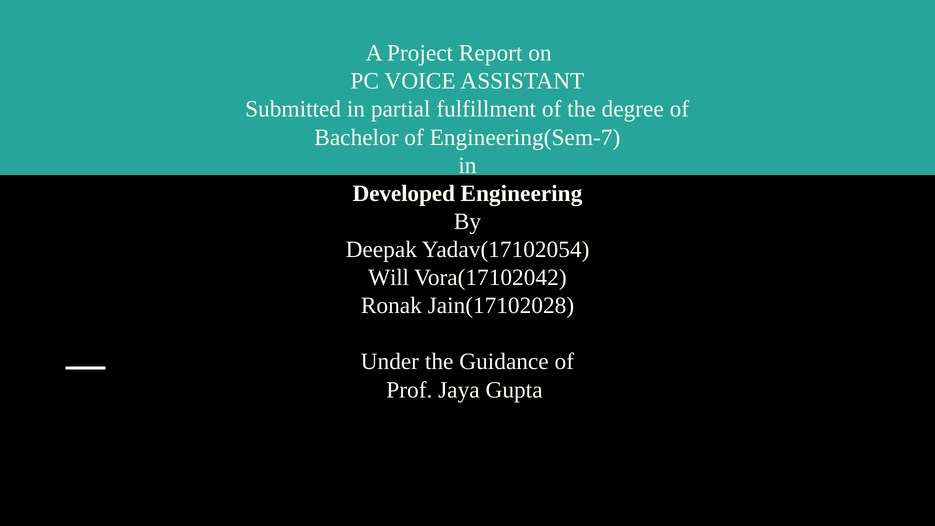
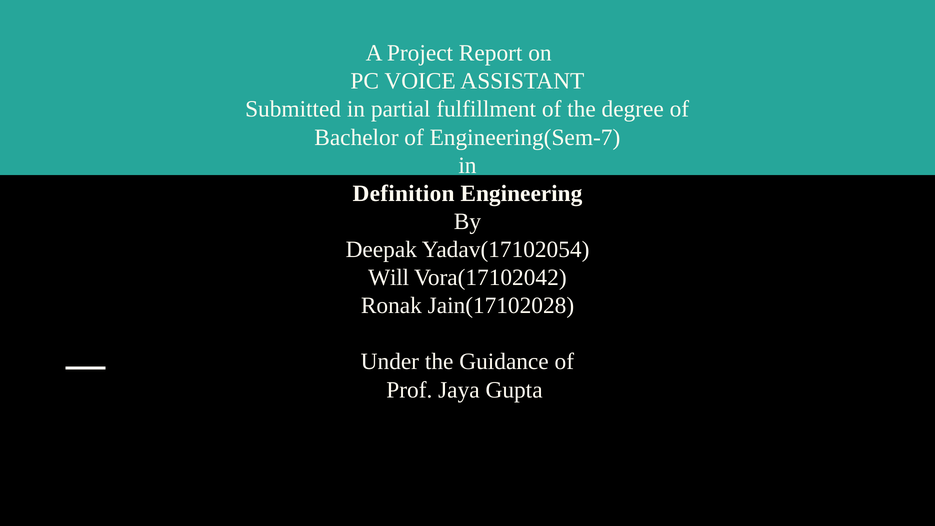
Developed: Developed -> Definition
